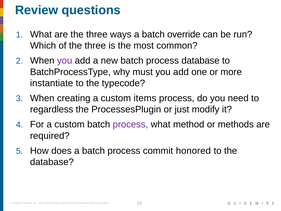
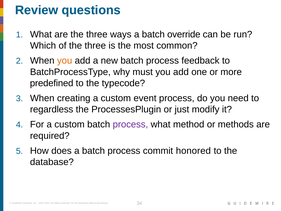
you at (65, 61) colour: purple -> orange
process database: database -> feedback
instantiate: instantiate -> predefined
items: items -> event
